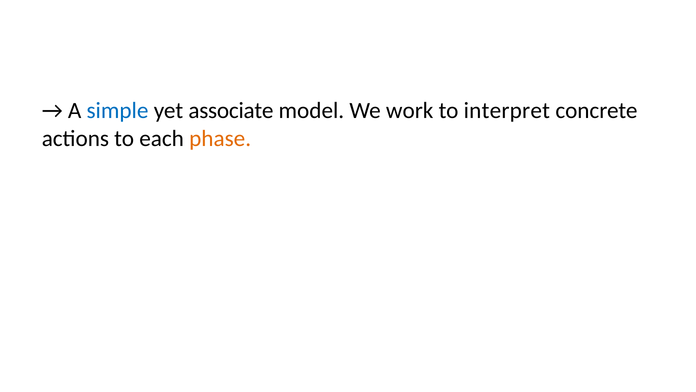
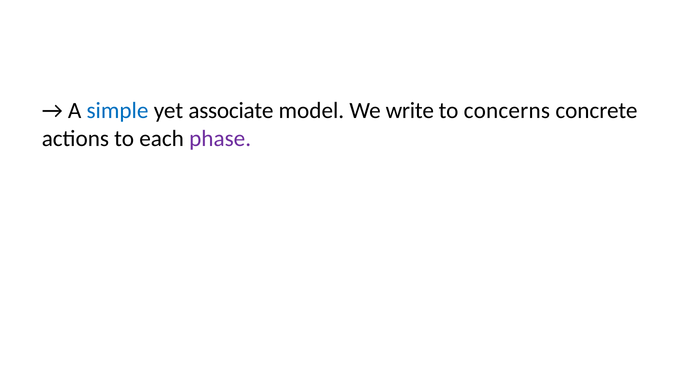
work: work -> write
interpret: interpret -> concerns
phase colour: orange -> purple
